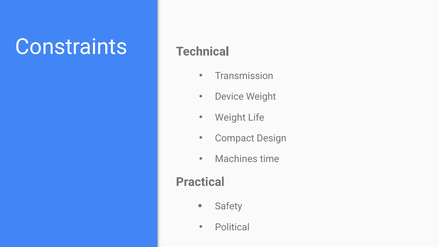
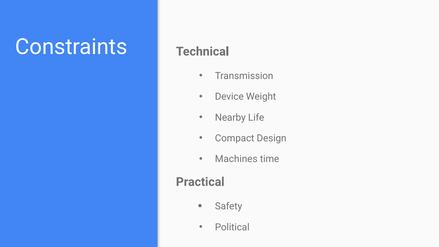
Weight at (230, 117): Weight -> Nearby
